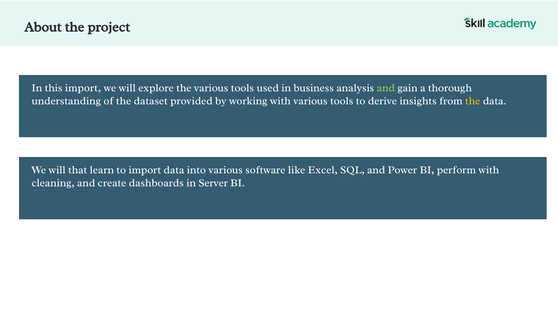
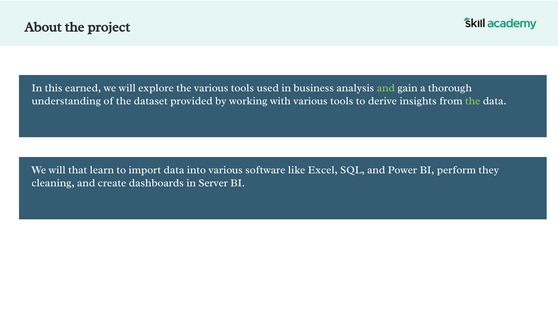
this import: import -> earned
the at (473, 101) colour: yellow -> light green
perform with: with -> they
